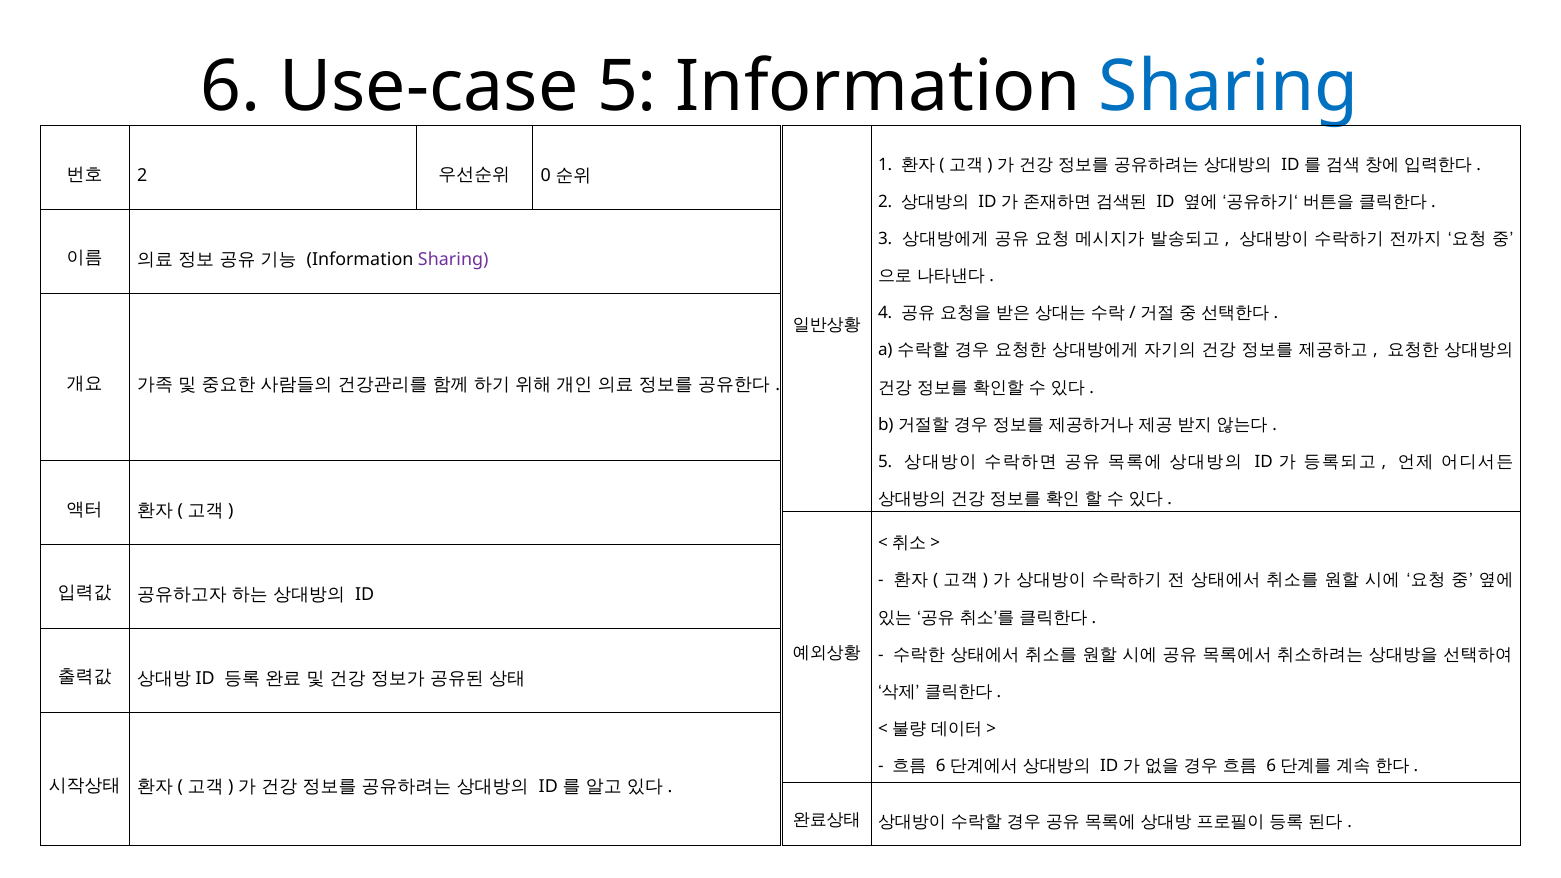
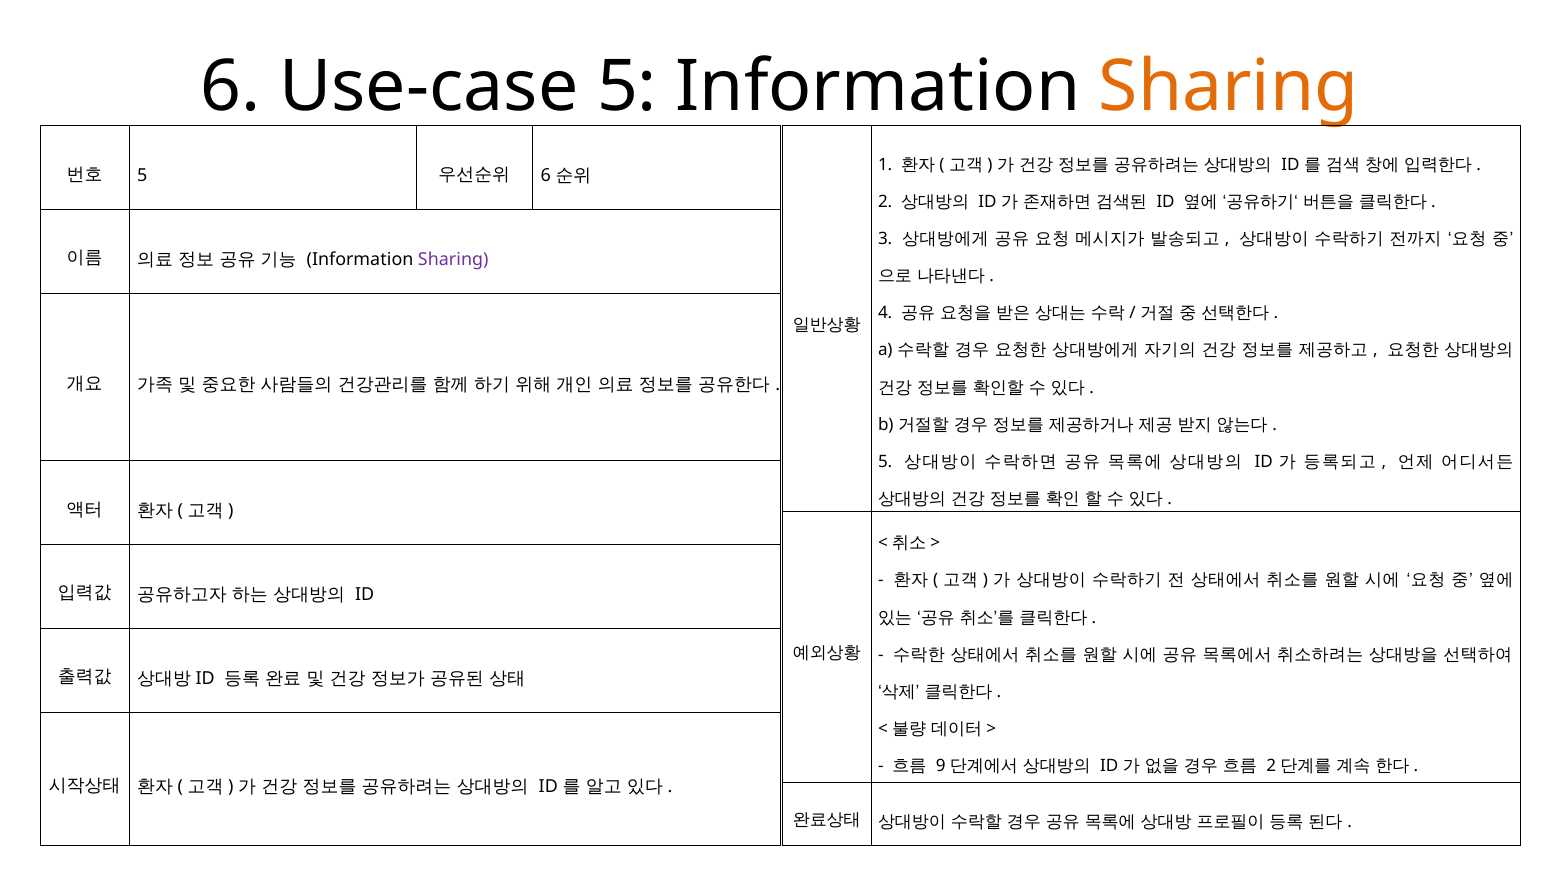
Sharing at (1229, 87) colour: blue -> orange
2 at (142, 176): 2 -> 5
0 at (546, 176): 0 -> 6
6 at (941, 766): 6 -> 9
6 at (1271, 766): 6 -> 2
